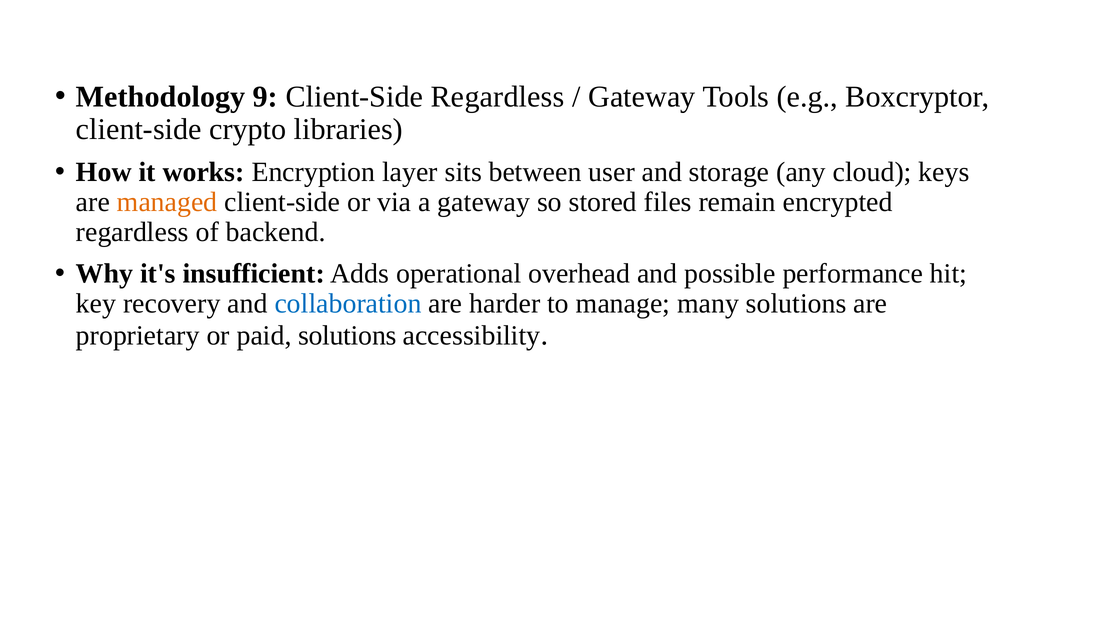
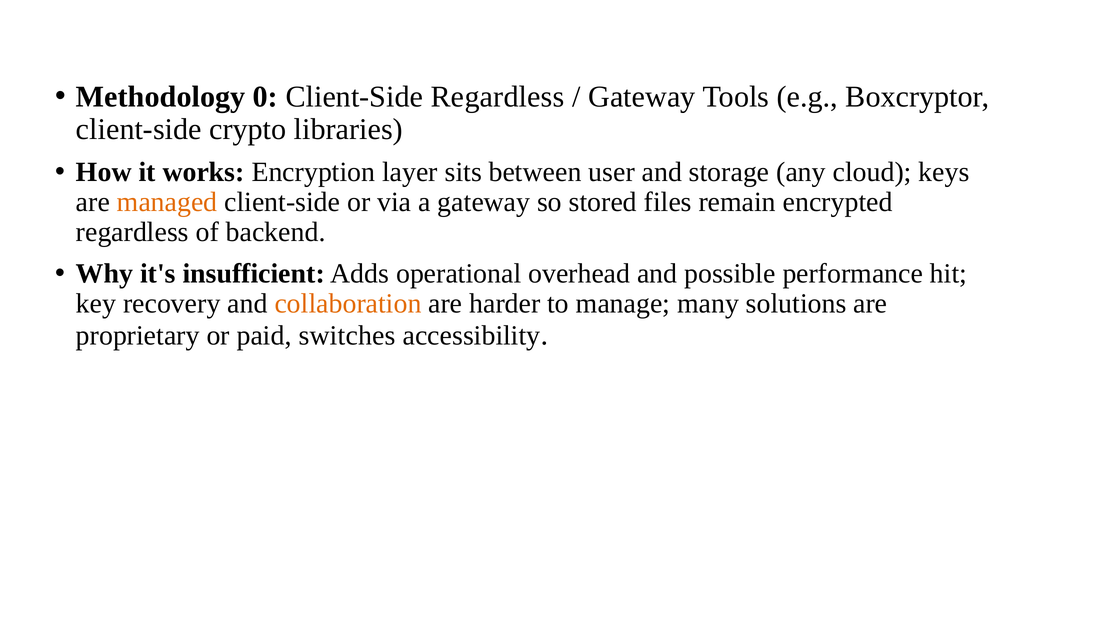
9: 9 -> 0
collaboration colour: blue -> orange
paid solutions: solutions -> switches
